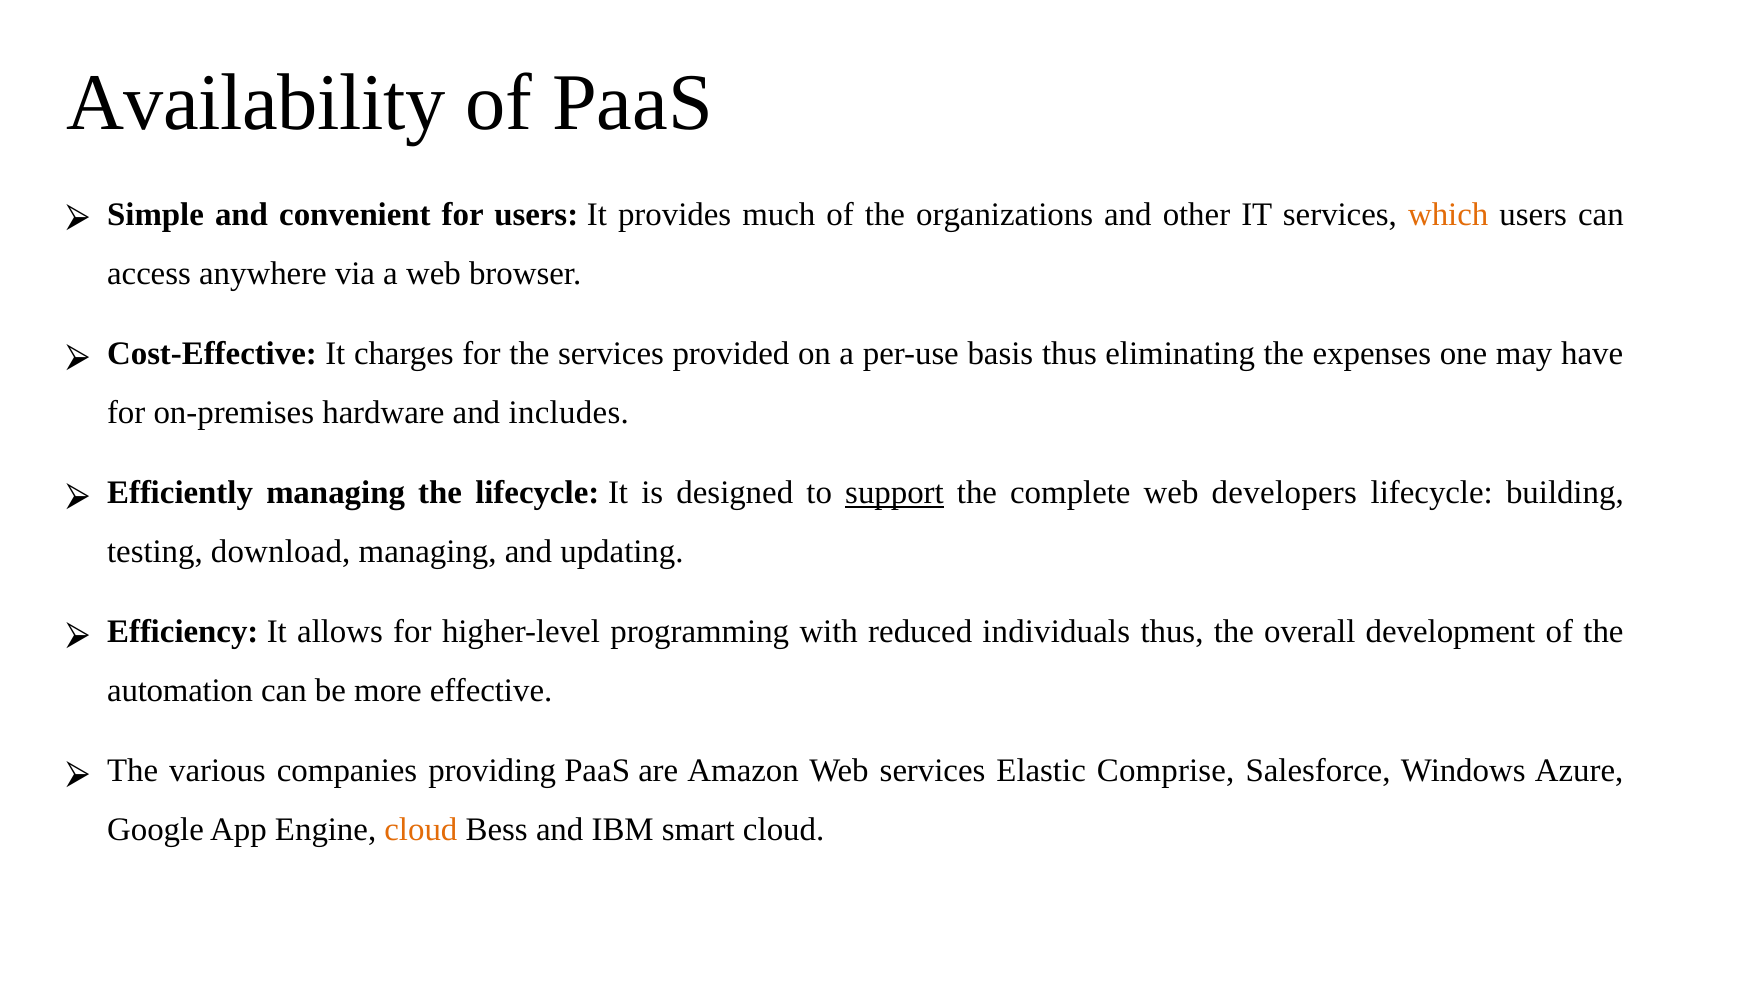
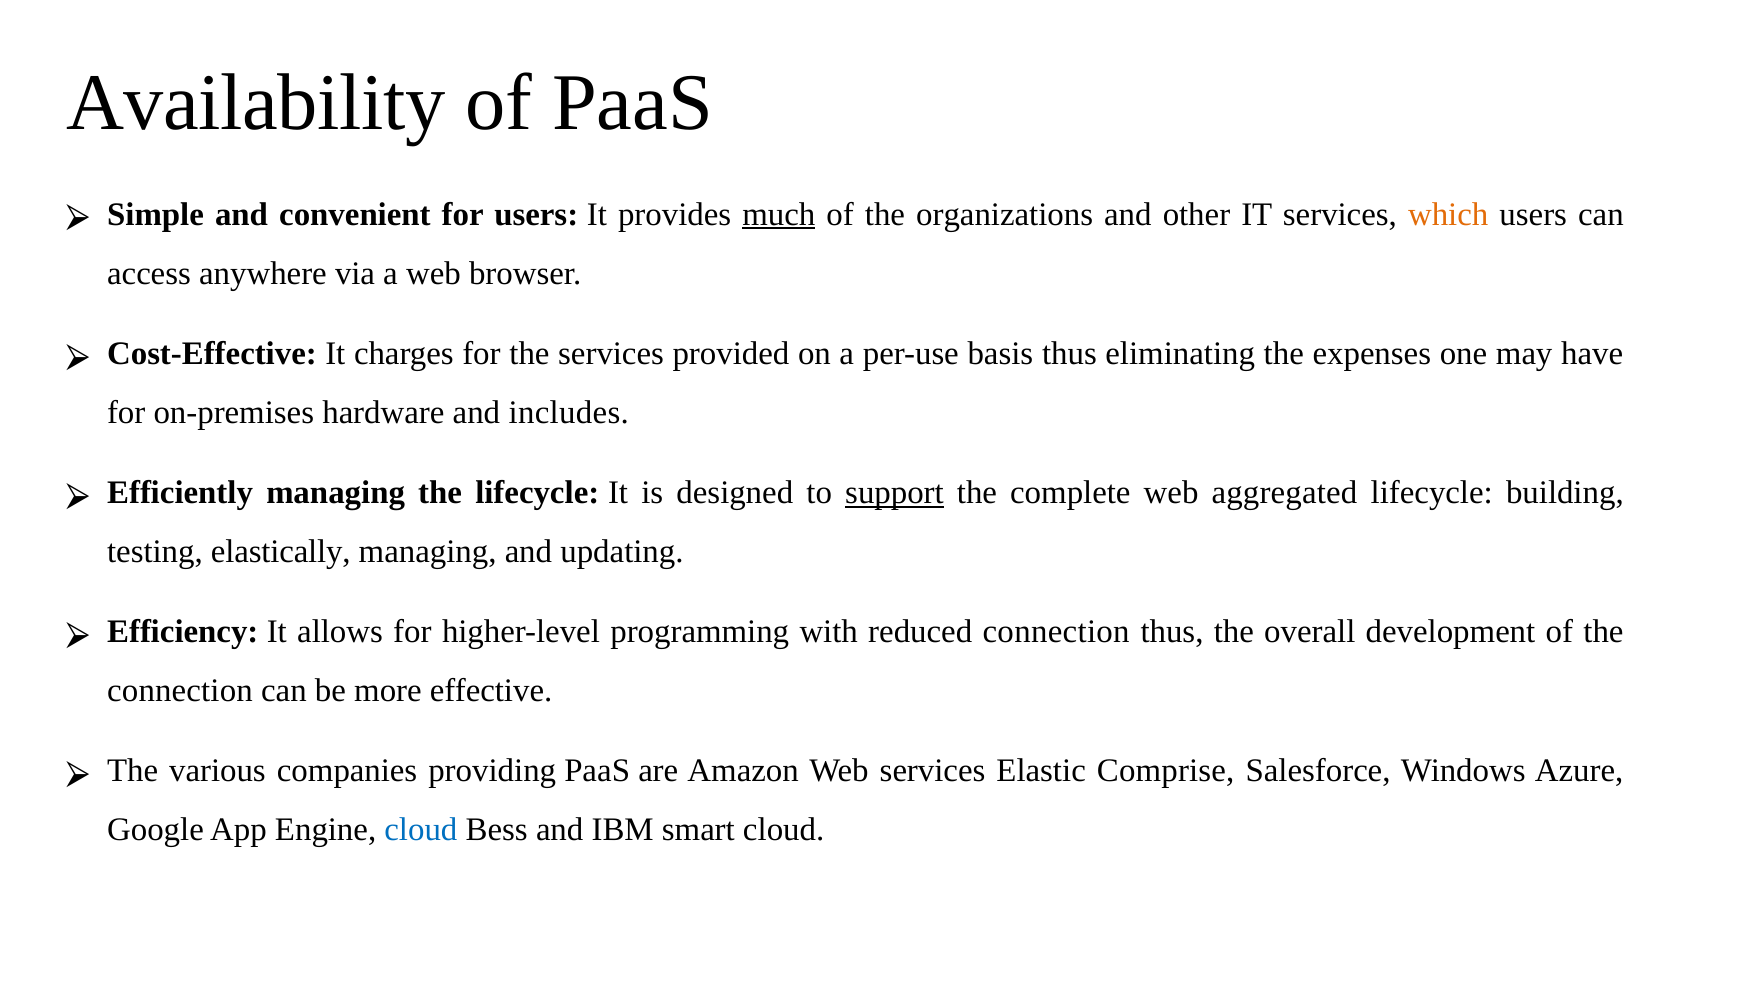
much underline: none -> present
developers: developers -> aggregated
download: download -> elastically
reduced individuals: individuals -> connection
automation at (180, 691): automation -> connection
cloud at (421, 830) colour: orange -> blue
